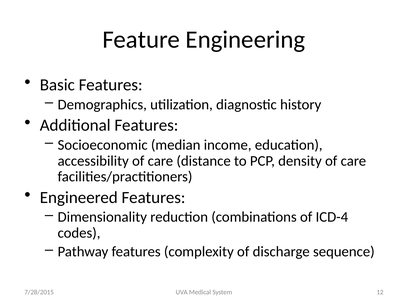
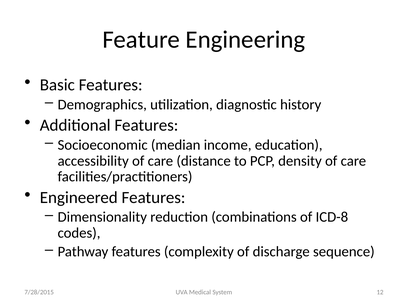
ICD-4: ICD-4 -> ICD-8
